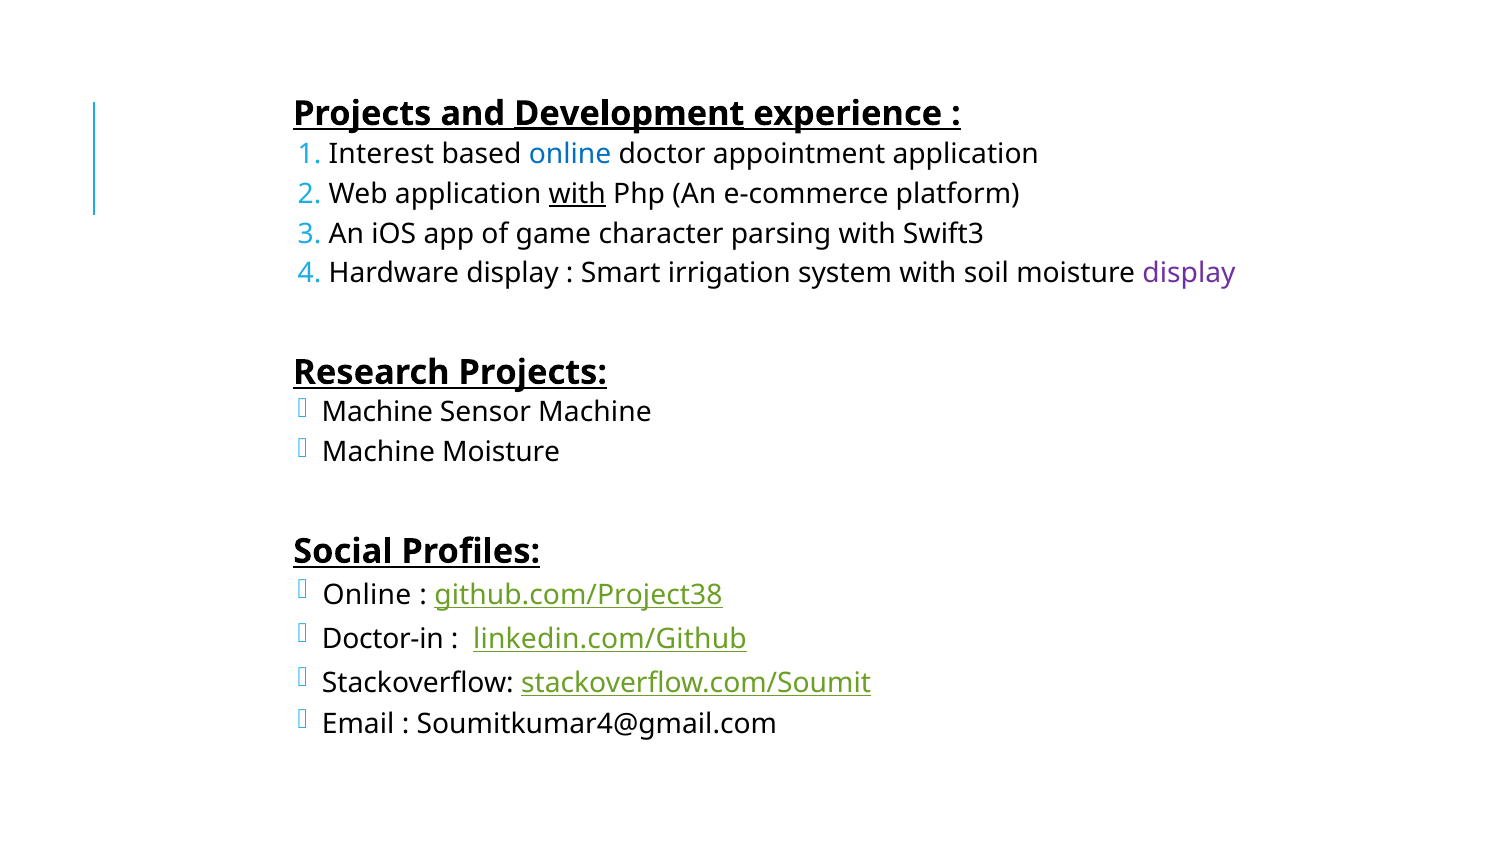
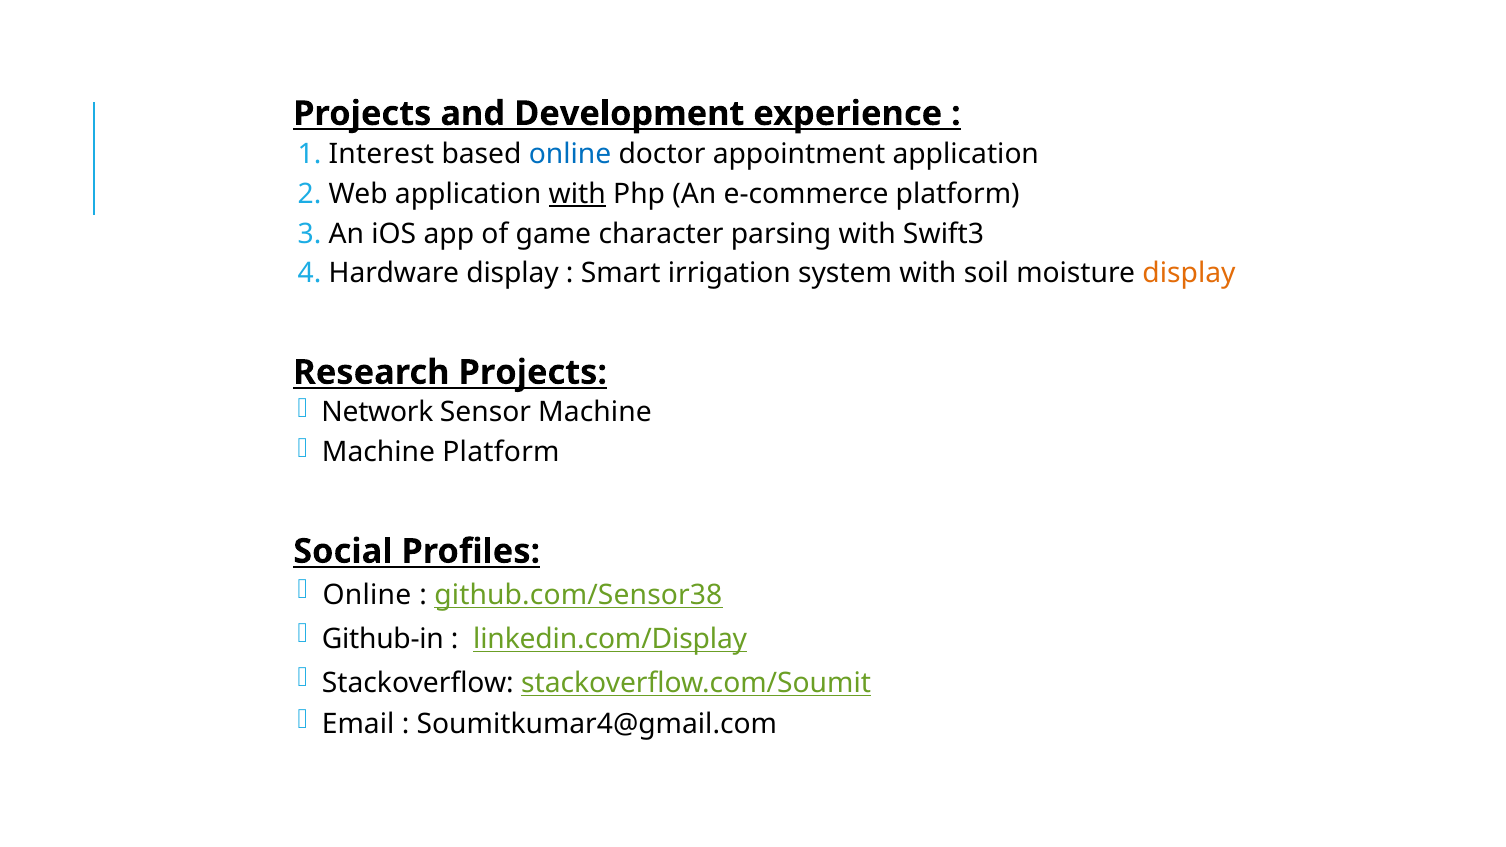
Development underline: present -> none
display at (1189, 274) colour: purple -> orange
Machine at (377, 413): Machine -> Network
Machine Moisture: Moisture -> Platform
github.com/Project38: github.com/Project38 -> github.com/Sensor38
Doctor-in: Doctor-in -> Github-in
linkedin.com/Github: linkedin.com/Github -> linkedin.com/Display
